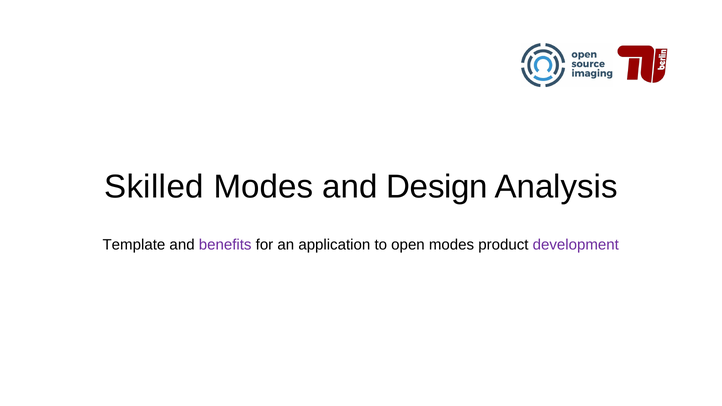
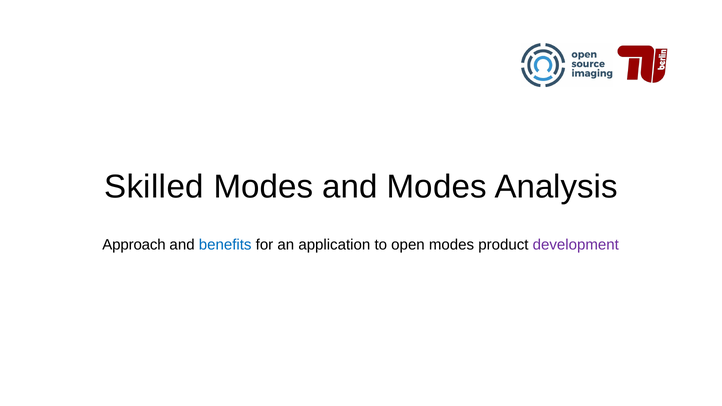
and Design: Design -> Modes
Template: Template -> Approach
benefits colour: purple -> blue
